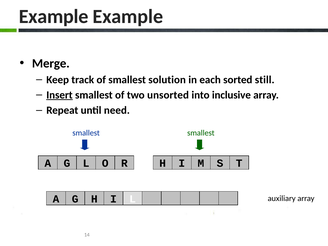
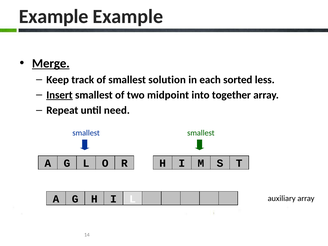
Merge underline: none -> present
still: still -> less
unsorted: unsorted -> midpoint
inclusive: inclusive -> together
